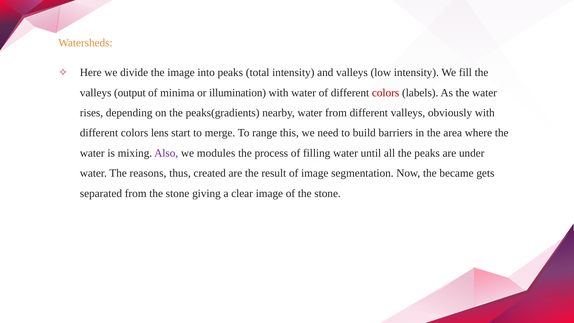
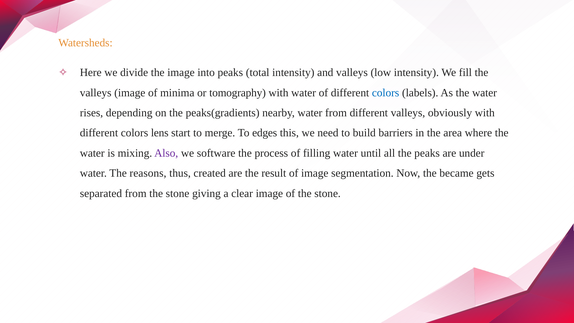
valleys output: output -> image
illumination: illumination -> tomography
colors at (386, 93) colour: red -> blue
range: range -> edges
modules: modules -> software
